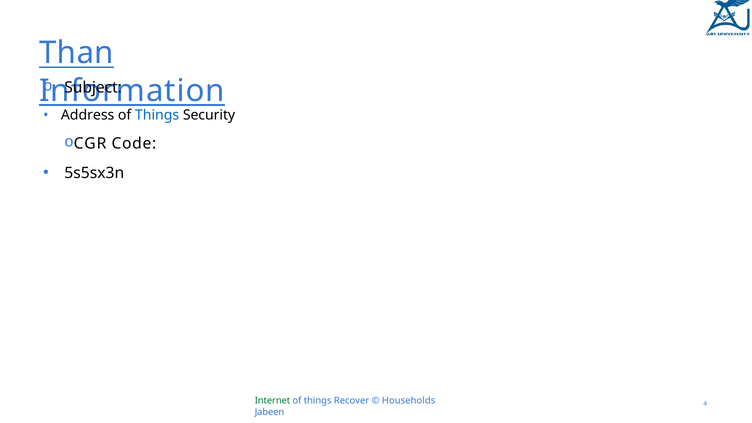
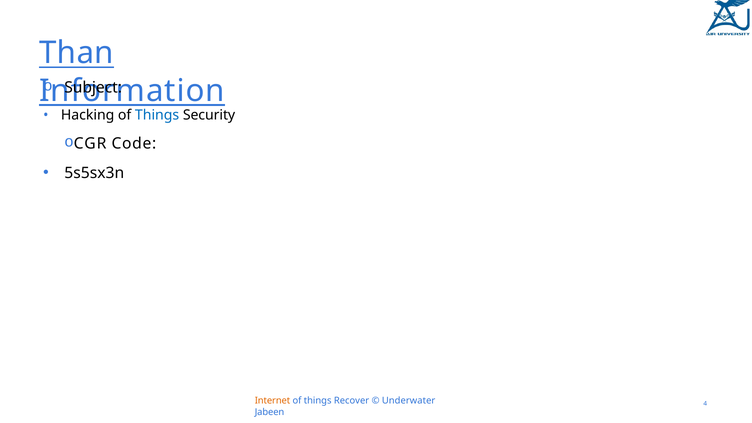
Address: Address -> Hacking
Internet colour: green -> orange
Households: Households -> Underwater
